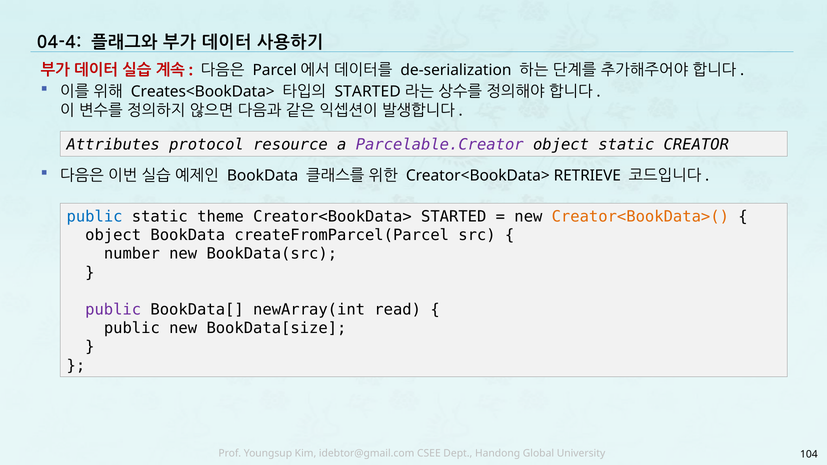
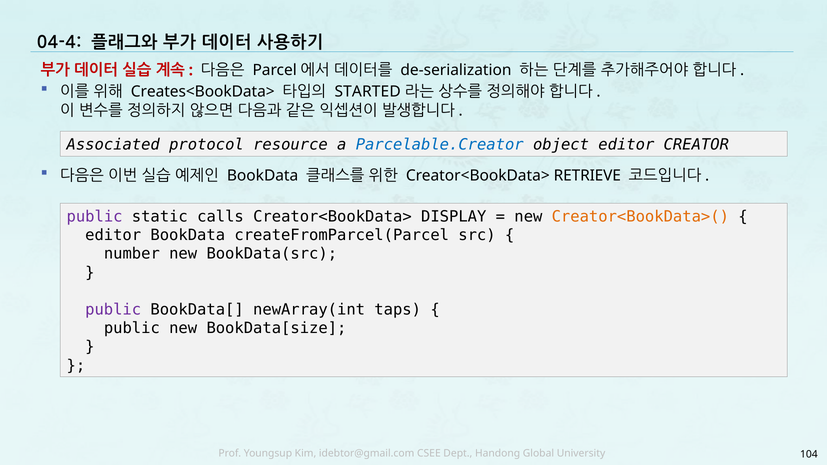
Attributes: Attributes -> Associated
Parcelable.Creator colour: purple -> blue
object static: static -> editor
public at (95, 217) colour: blue -> purple
theme: theme -> calls
Creator<BookData> STARTED: STARTED -> DISPLAY
object at (113, 235): object -> editor
read: read -> taps
